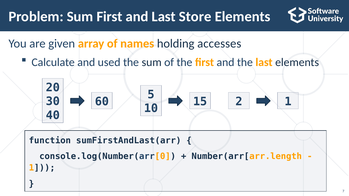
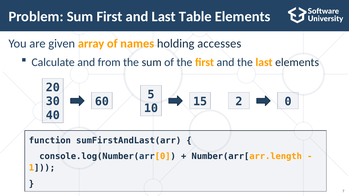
Store: Store -> Table
used: used -> from
2 1: 1 -> 0
